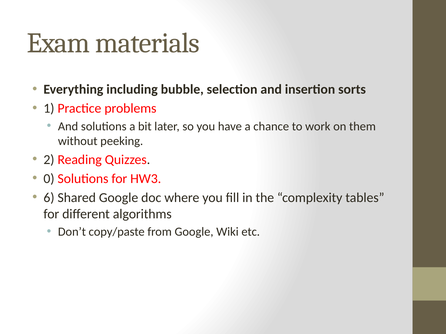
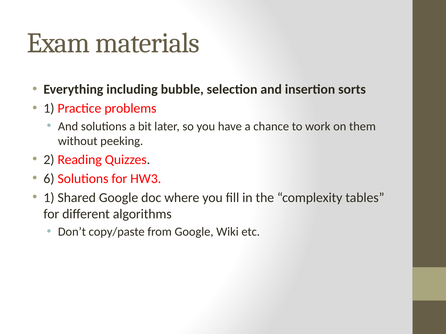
0: 0 -> 6
6 at (49, 198): 6 -> 1
